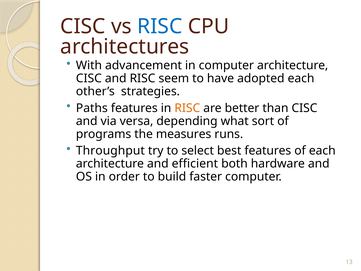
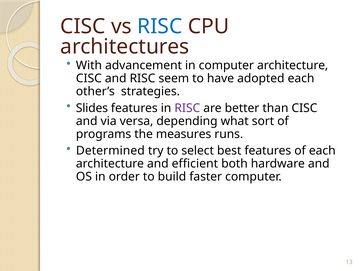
Paths: Paths -> Slides
RISC at (187, 108) colour: orange -> purple
Throughput: Throughput -> Determined
